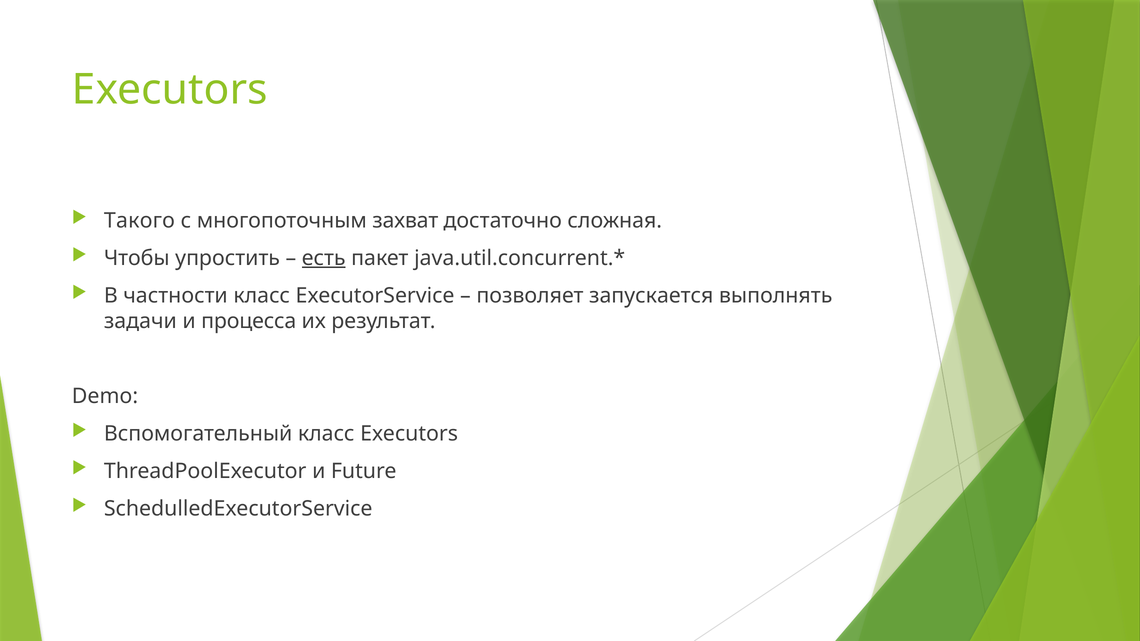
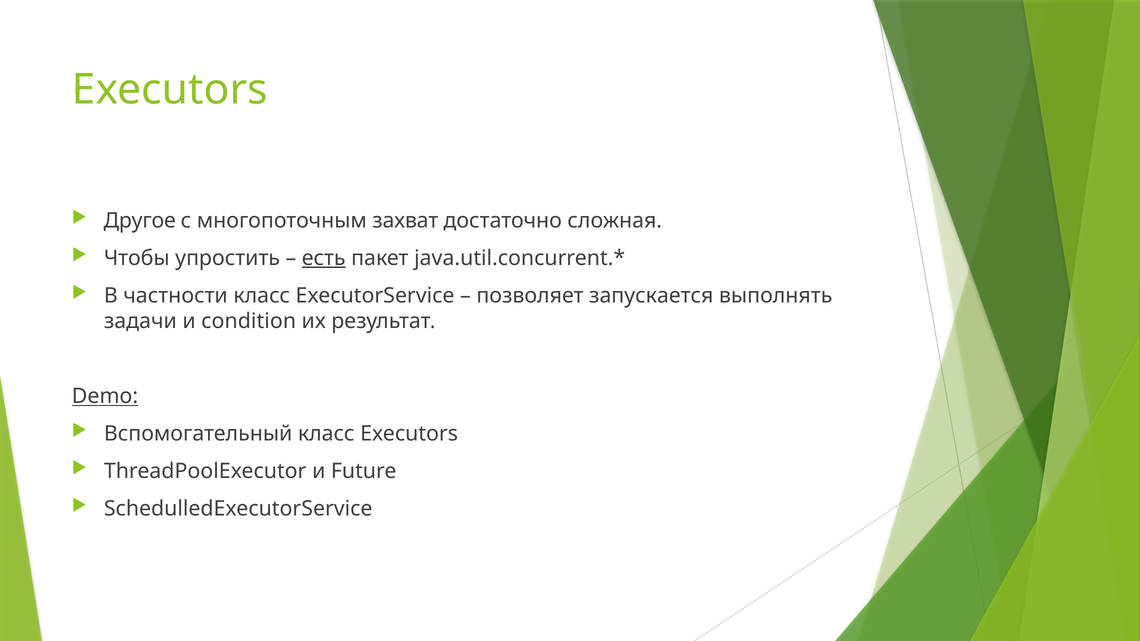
Такого: Такого -> Другое
процесса: процесса -> condition
Demo underline: none -> present
